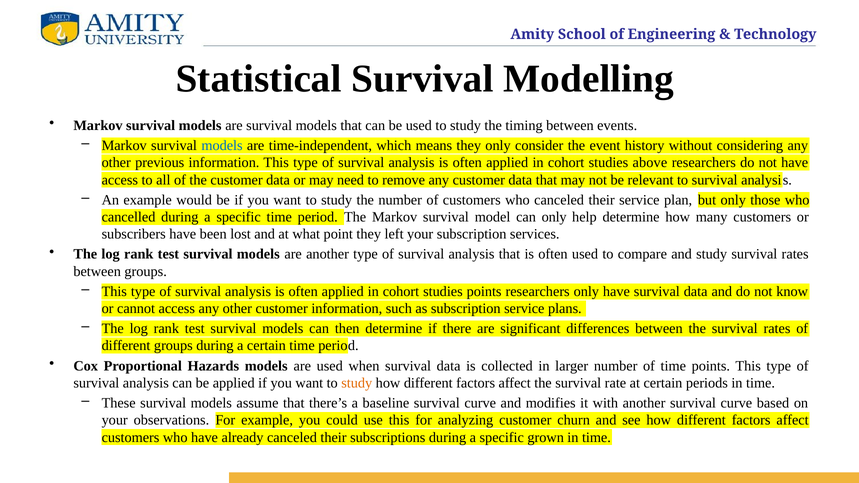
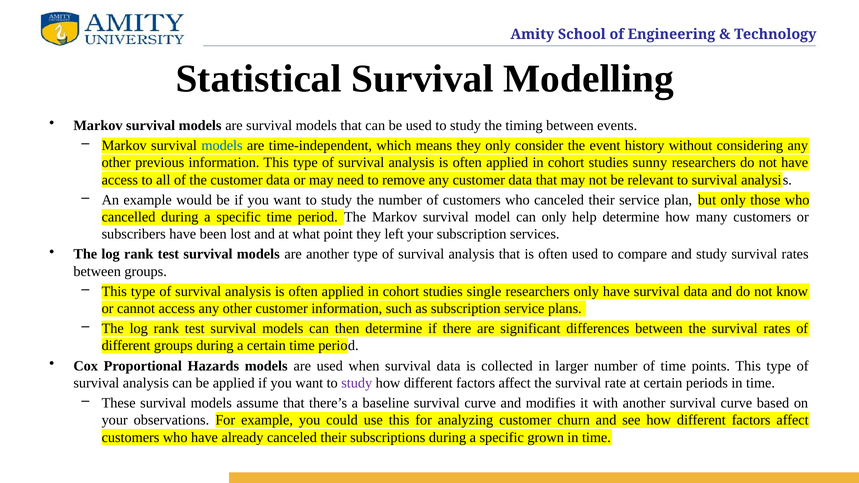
above: above -> sunny
studies points: points -> single
study at (357, 383) colour: orange -> purple
